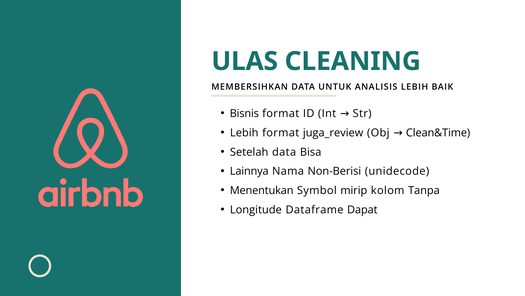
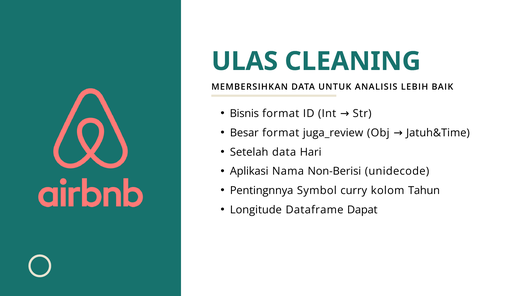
Lebih at (244, 132): Lebih -> Besar
Clean&Time: Clean&Time -> Jatuh&Time
Bisa: Bisa -> Hari
Lainnya: Lainnya -> Aplikasi
Menentukan: Menentukan -> Pentingnnya
mirip: mirip -> curry
Tanpa: Tanpa -> Tahun
